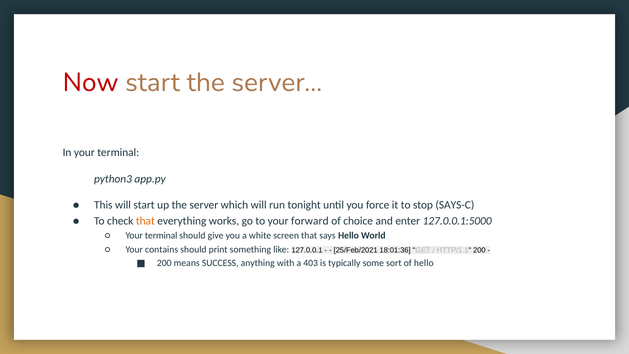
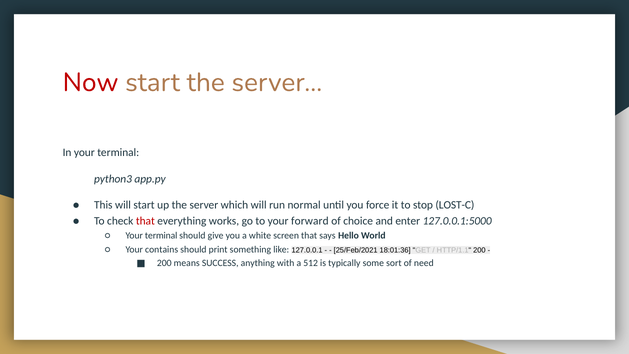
tonight: tonight -> normal
SAYS-C: SAYS-C -> LOST-C
that at (145, 221) colour: orange -> red
403: 403 -> 512
of hello: hello -> need
